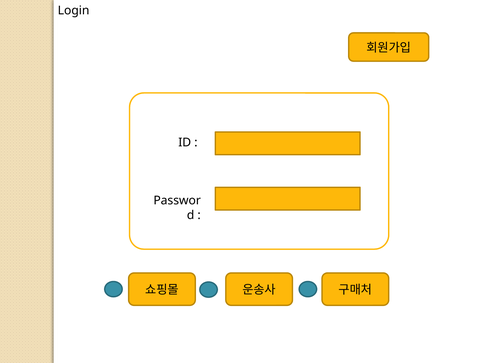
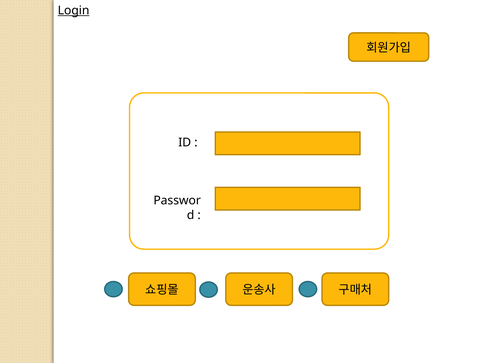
Login underline: none -> present
